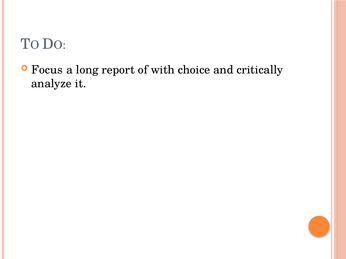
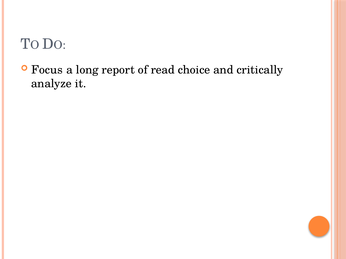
with: with -> read
